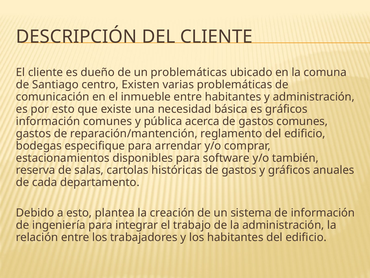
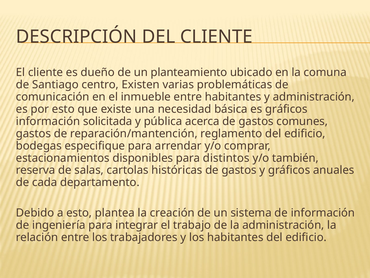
un problemáticas: problemáticas -> planteamiento
información comunes: comunes -> solicitada
software: software -> distintos
